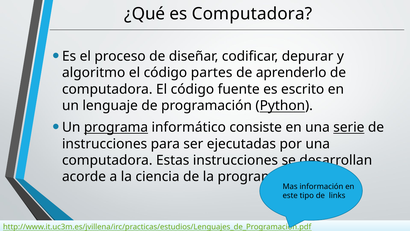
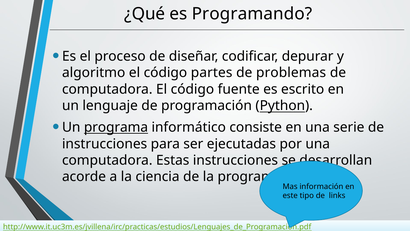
es Computadora: Computadora -> Programando
aprenderlo: aprenderlo -> problemas
serie underline: present -> none
